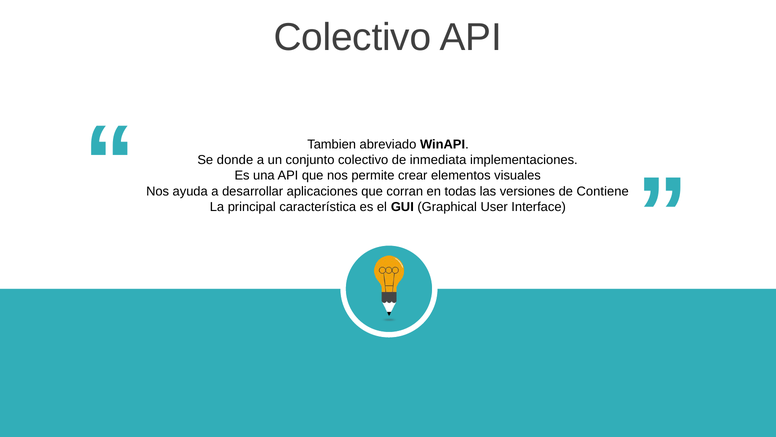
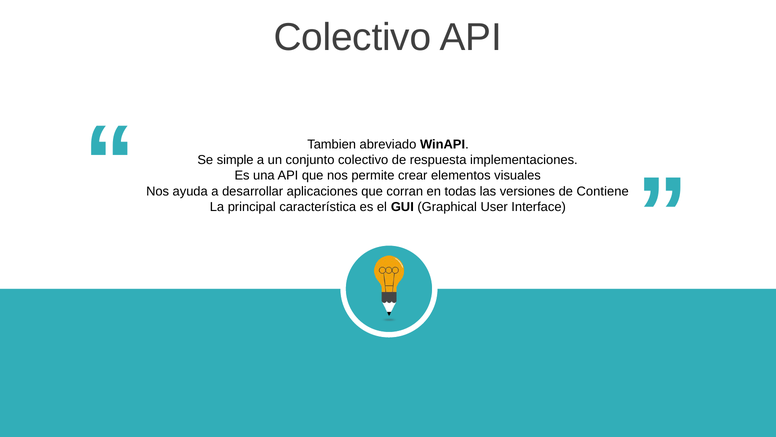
donde: donde -> simple
inmediata: inmediata -> respuesta
